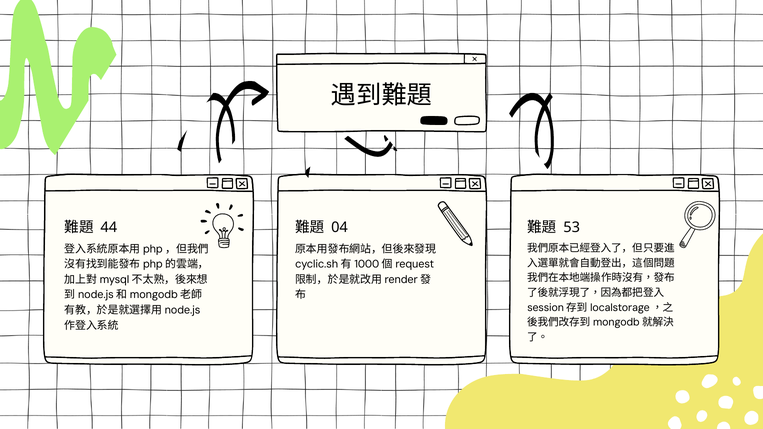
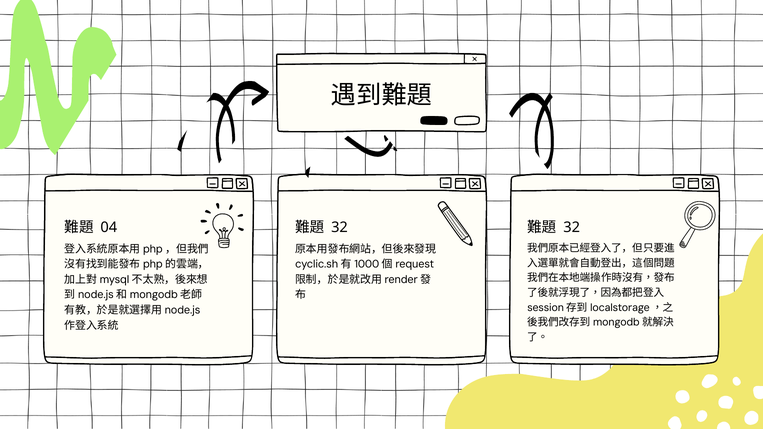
44: 44 -> 04
04 at (339, 228): 04 -> 32
53 at (572, 228): 53 -> 32
